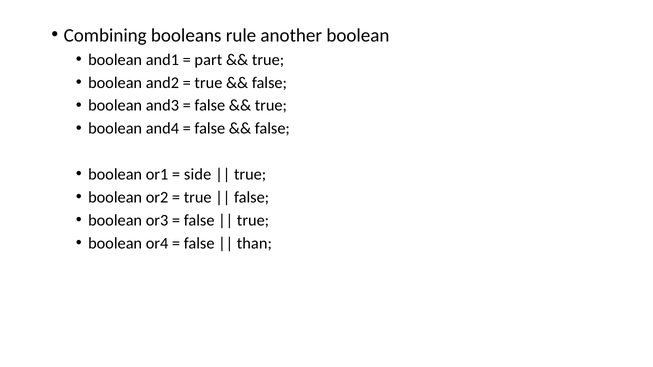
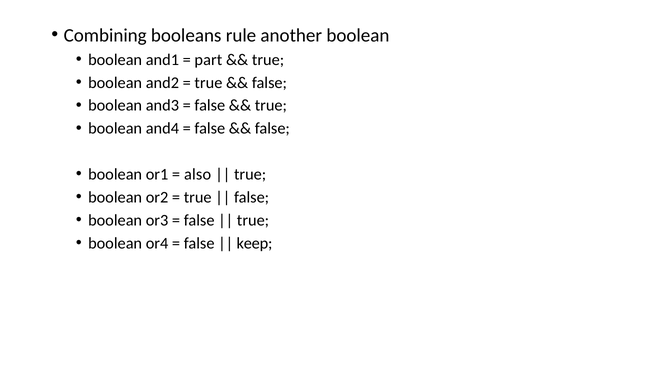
side: side -> also
than: than -> keep
